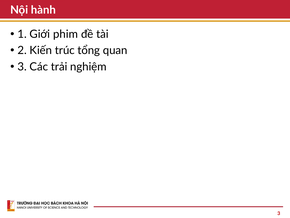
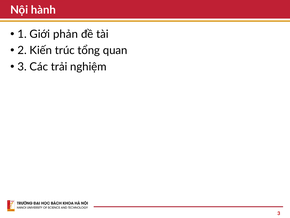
phim: phim -> phản
